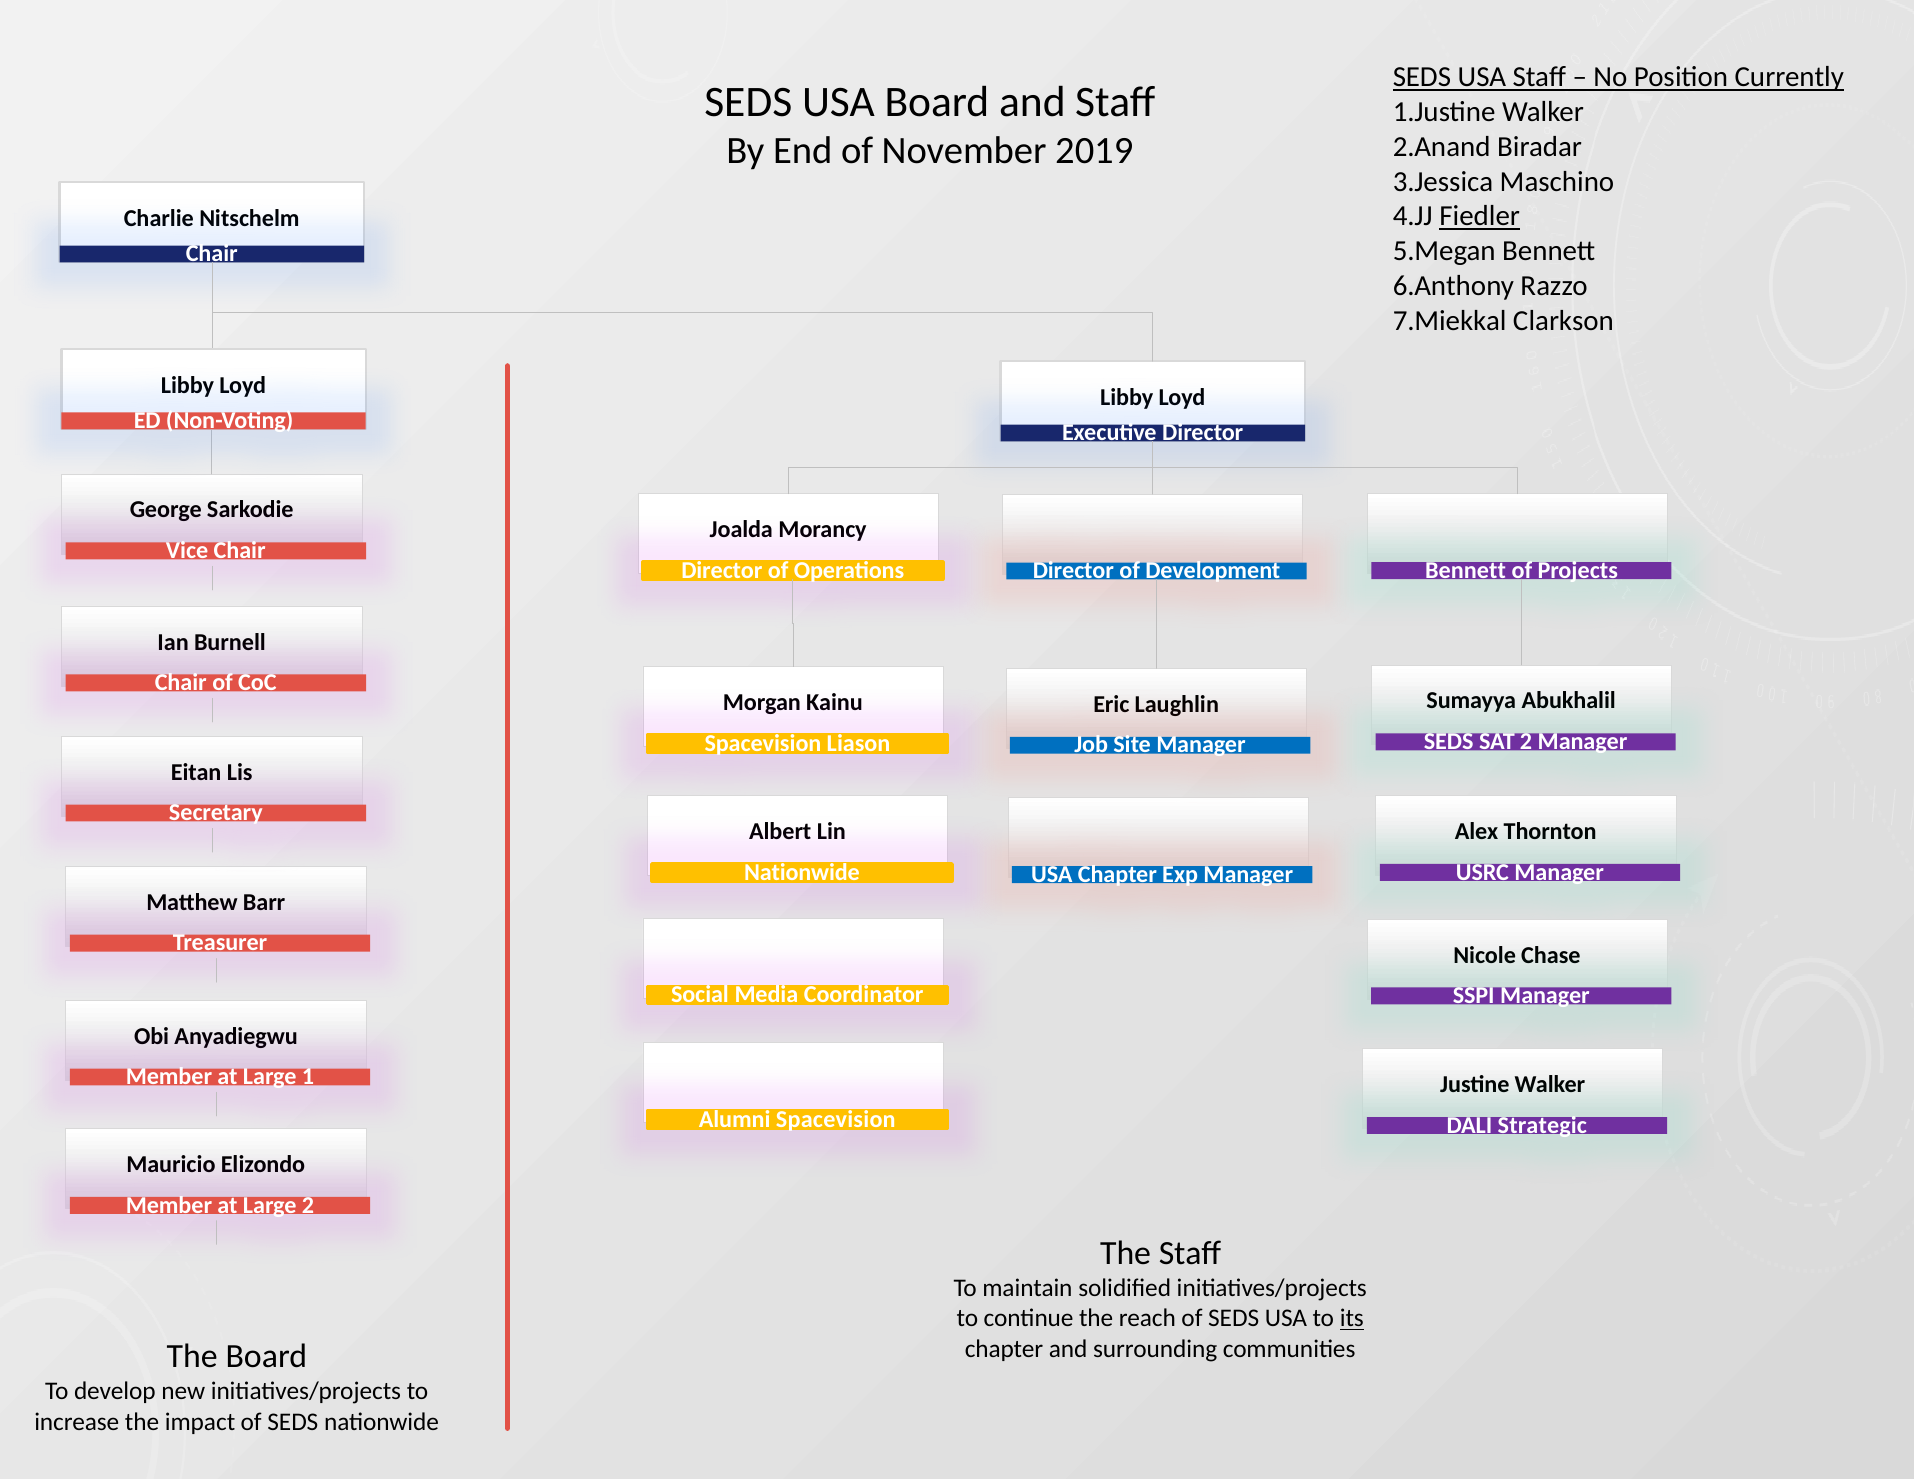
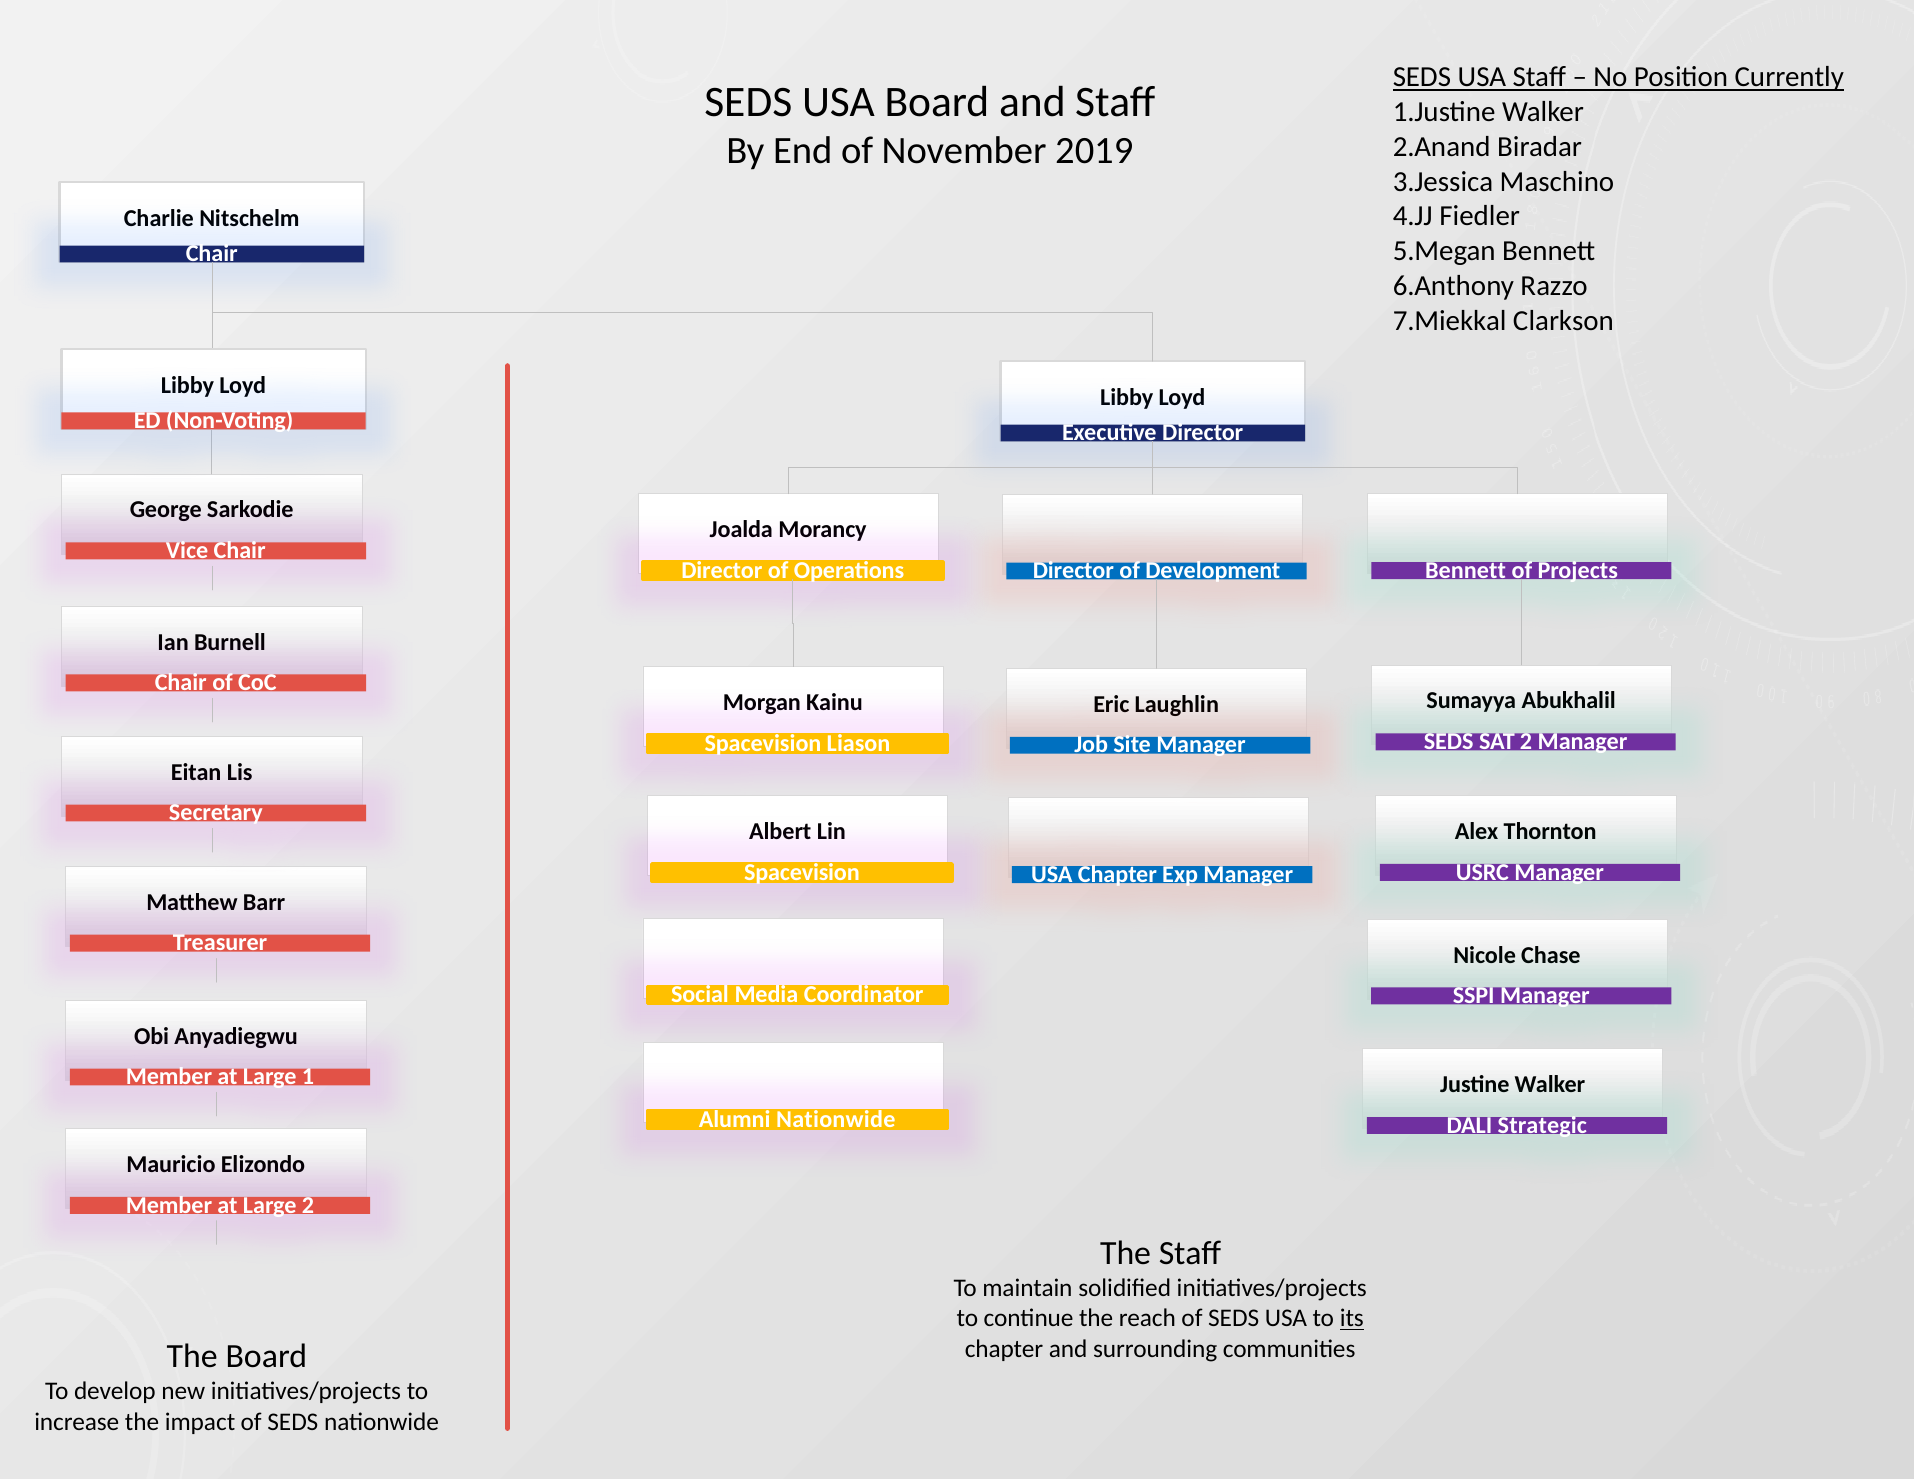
Fiedler underline: present -> none
Nationwide at (802, 872): Nationwide -> Spacevision
Alumni Spacevision: Spacevision -> Nationwide
